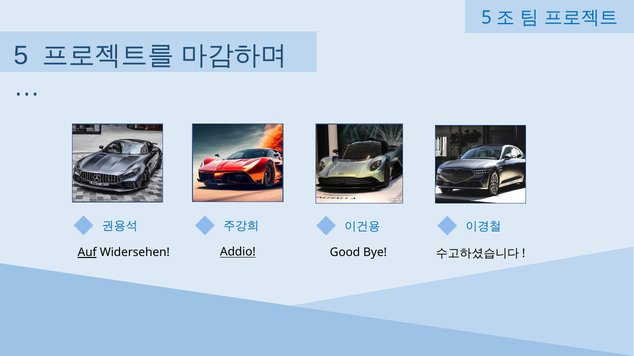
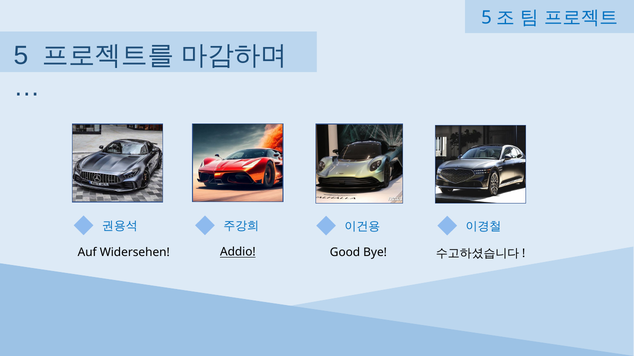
Auf underline: present -> none
